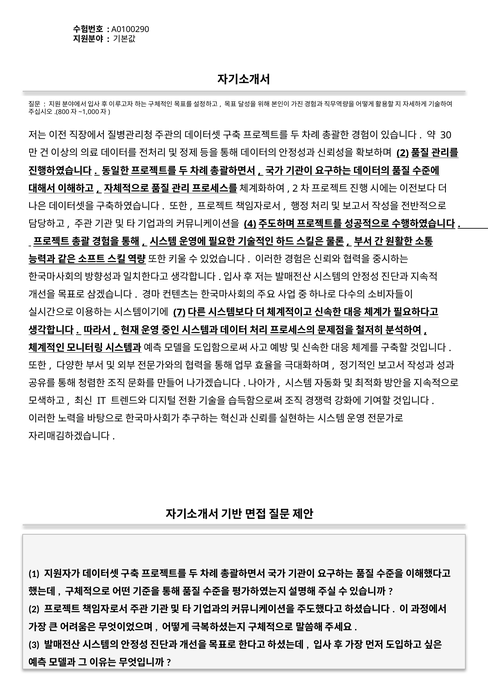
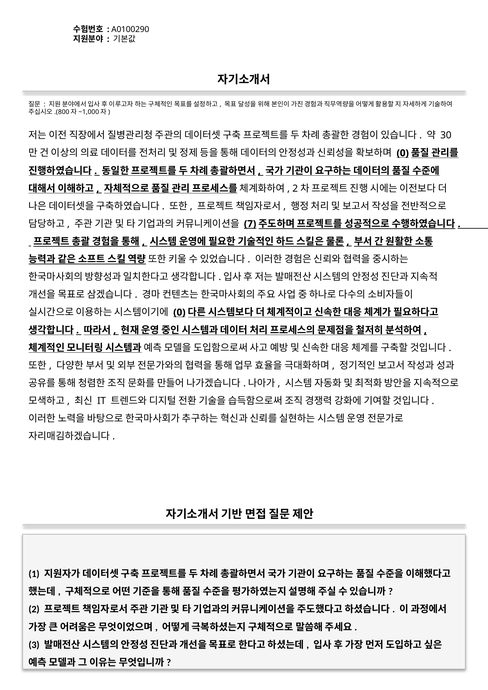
2 at (403, 153): 2 -> 0
4: 4 -> 7
7 at (179, 312): 7 -> 0
